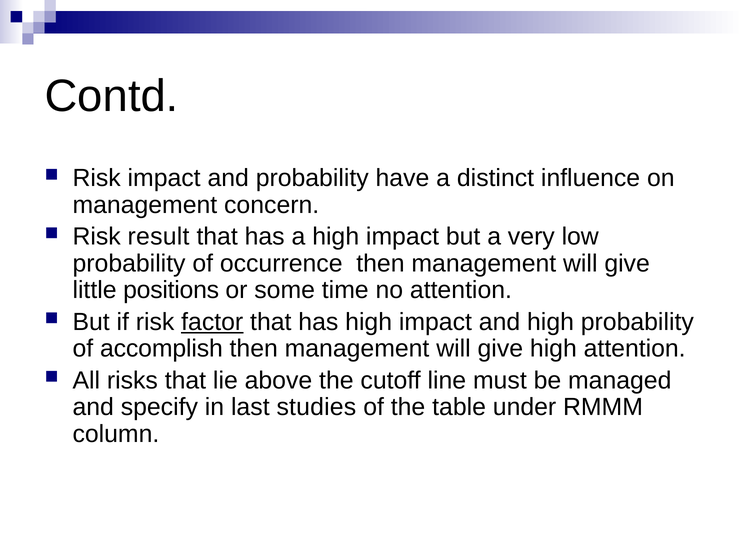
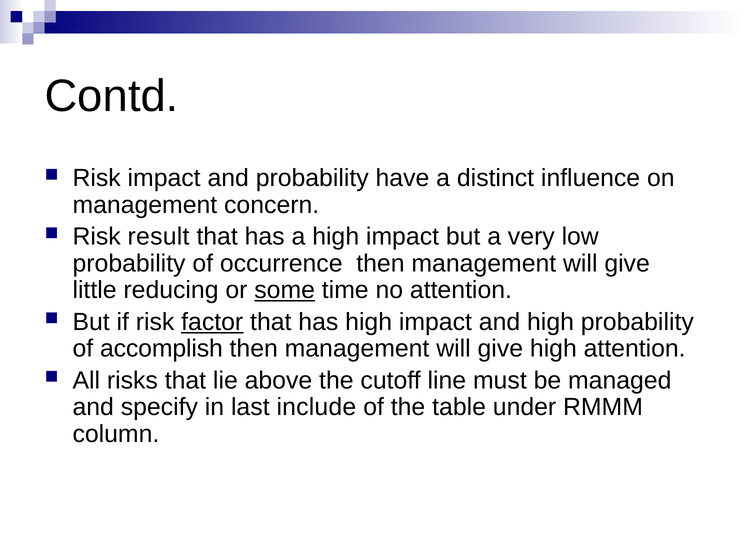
positions: positions -> reducing
some underline: none -> present
studies: studies -> include
